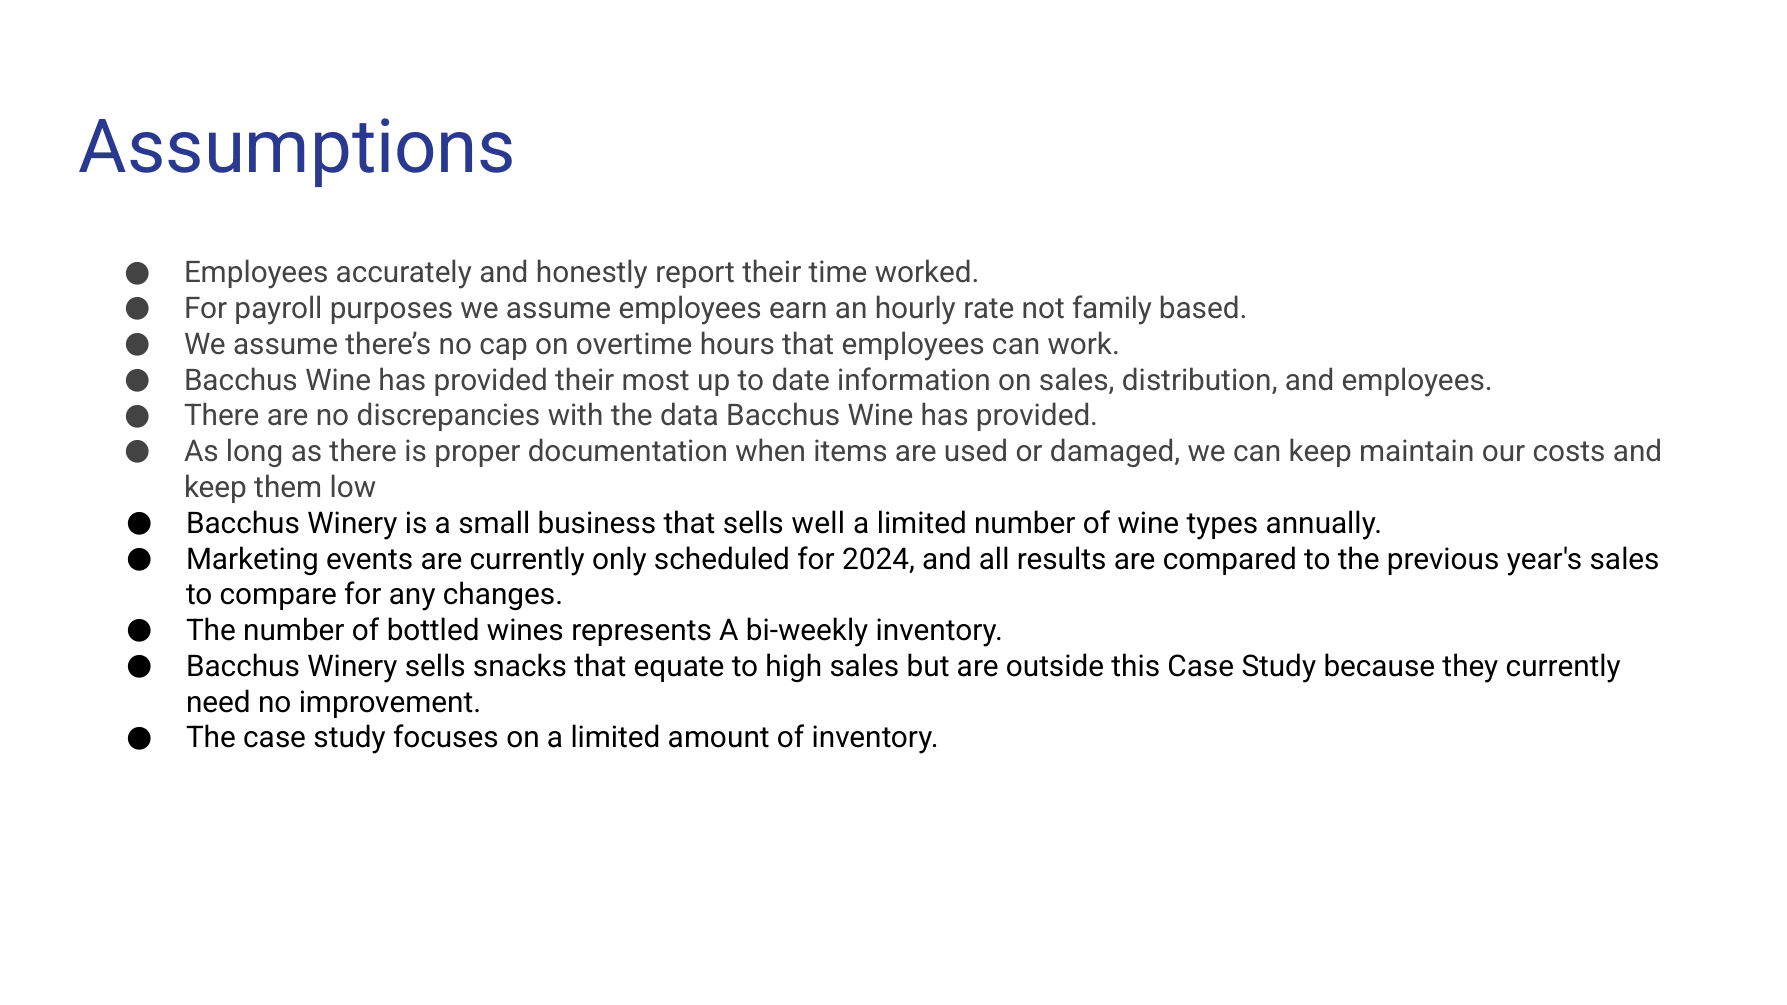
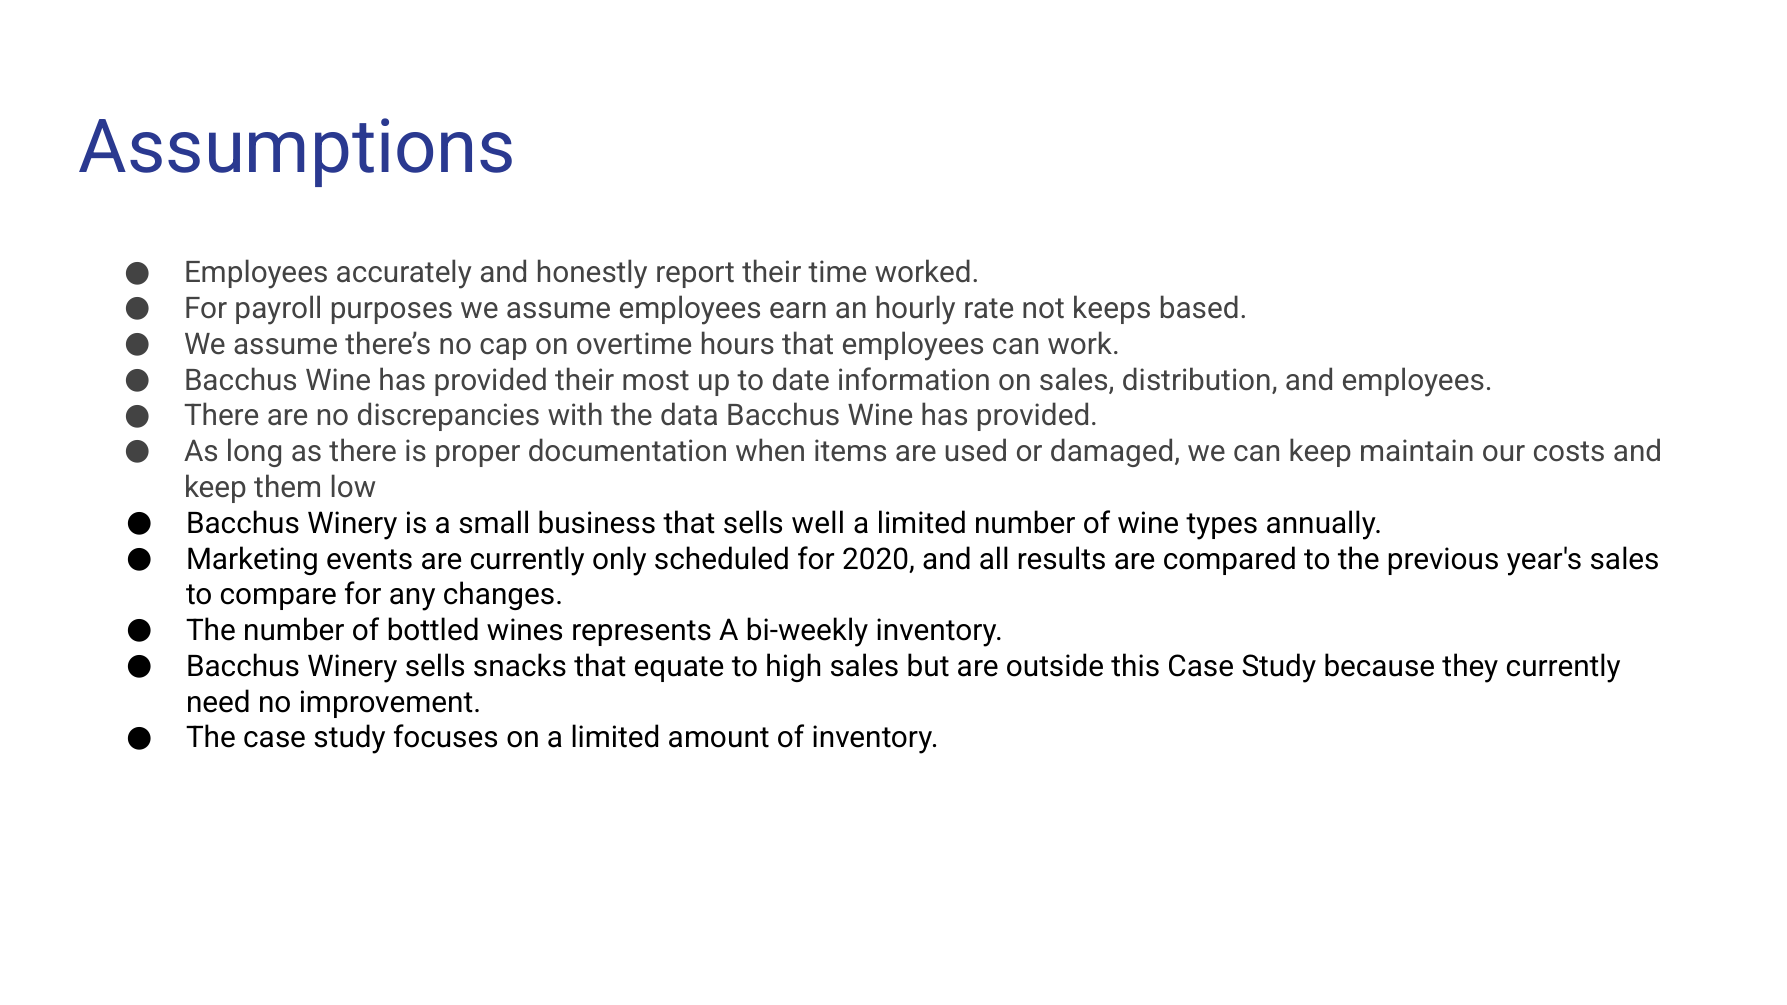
family: family -> keeps
2024: 2024 -> 2020
